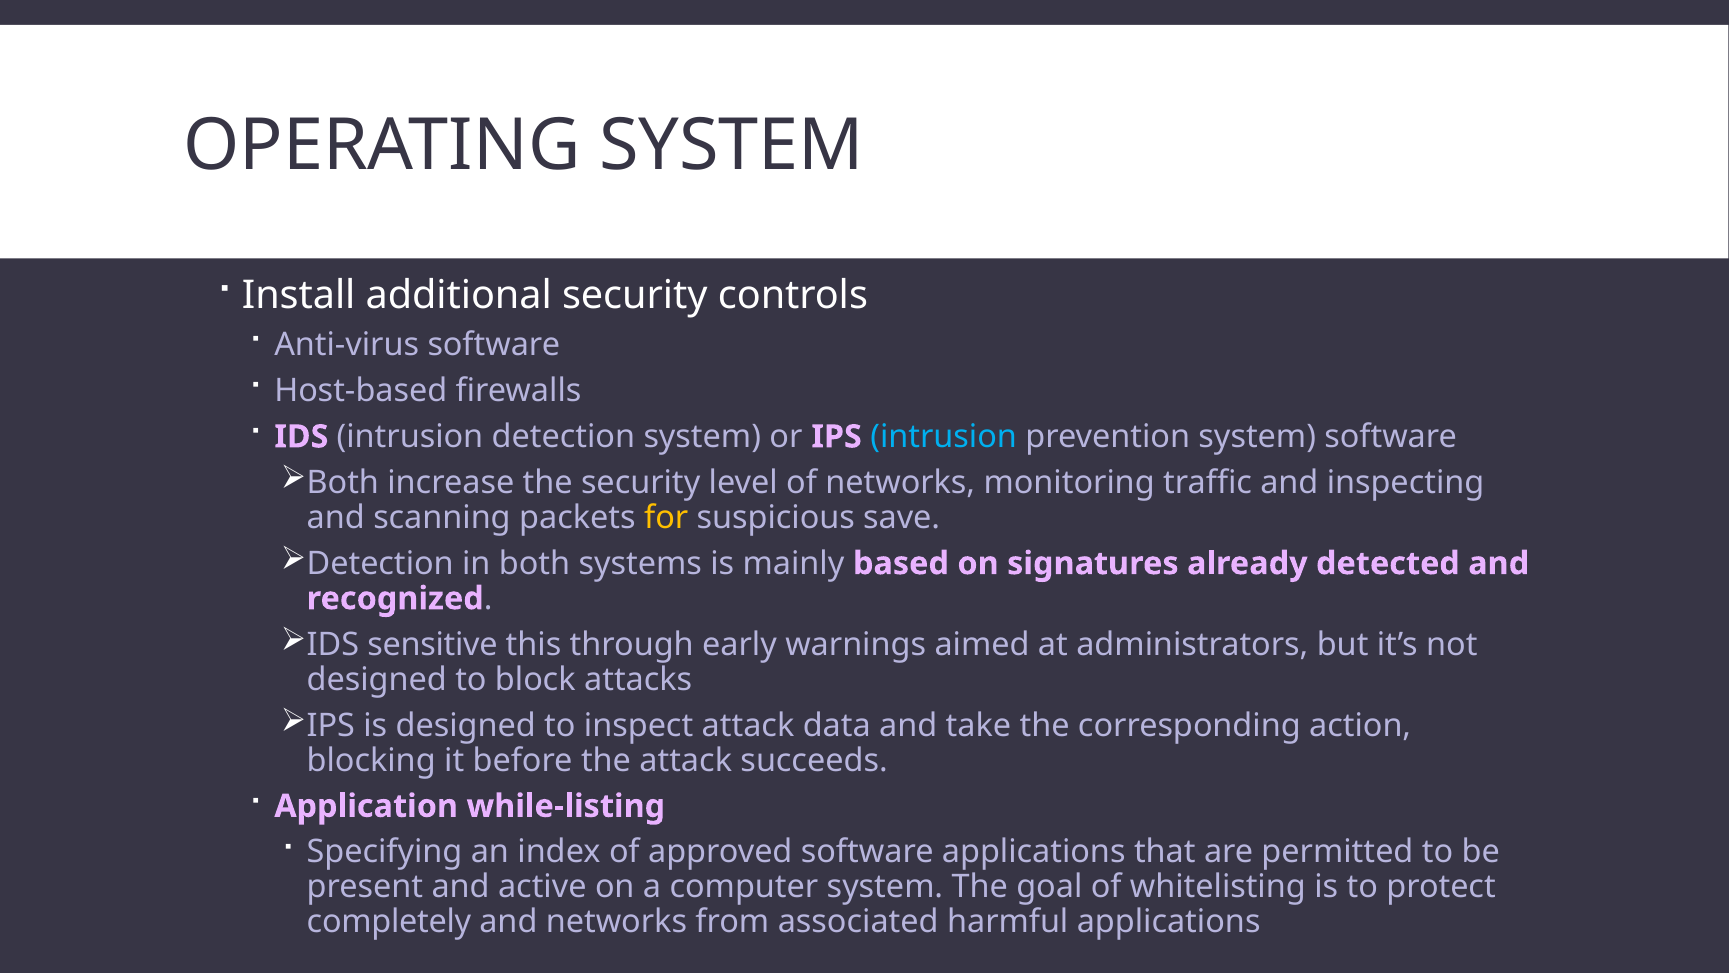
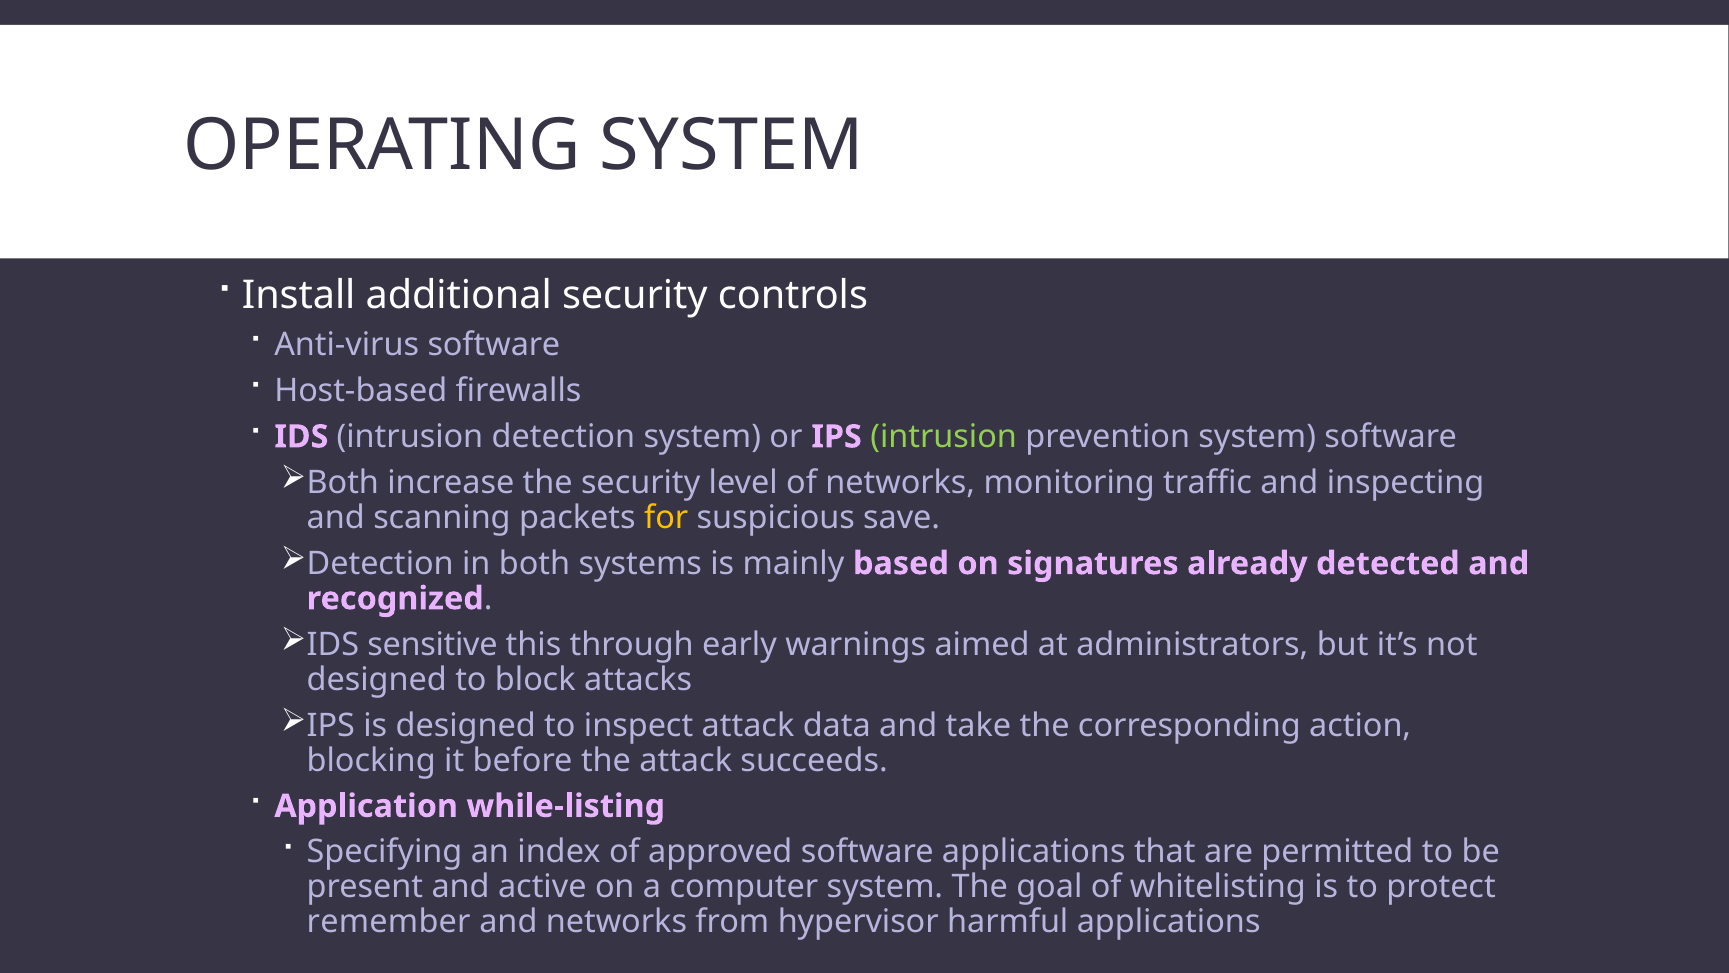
intrusion at (944, 437) colour: light blue -> light green
completely: completely -> remember
associated: associated -> hypervisor
